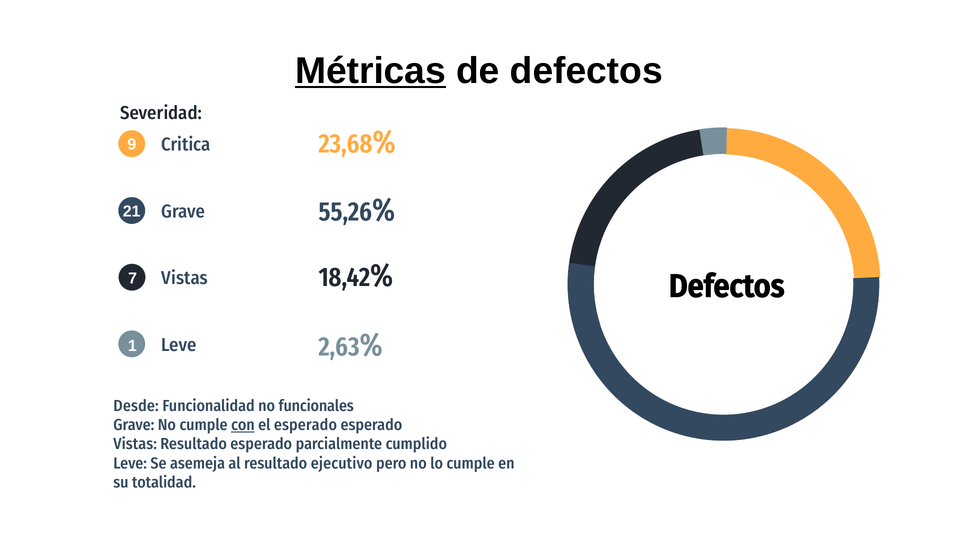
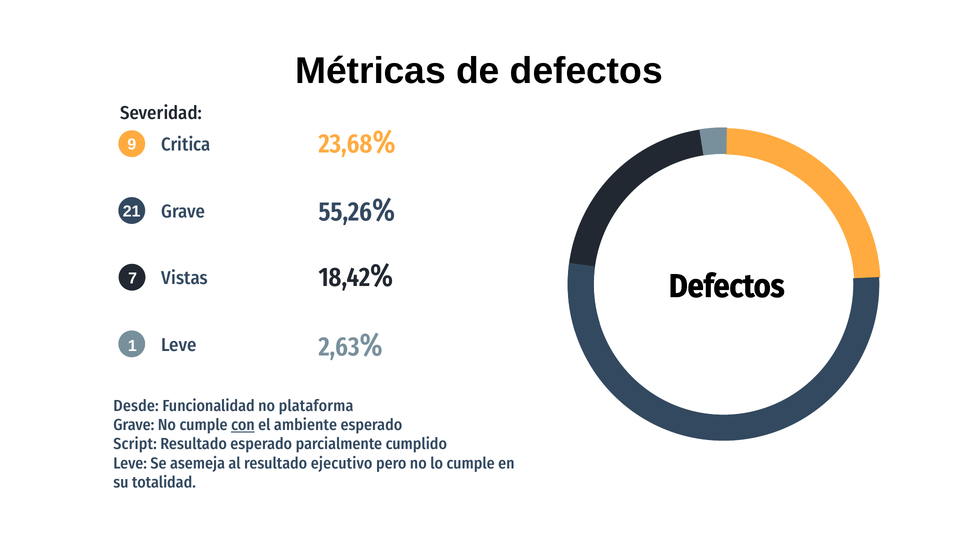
Métricas underline: present -> none
funcionales: funcionales -> plataforma
el esperado: esperado -> ambiente
Vistas at (135, 444): Vistas -> Script
